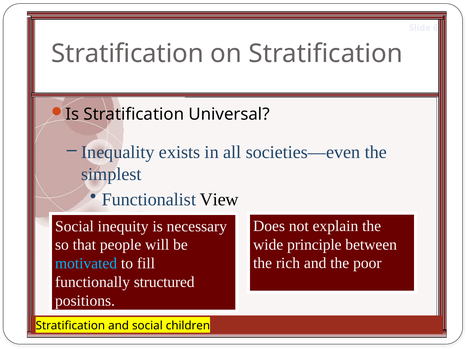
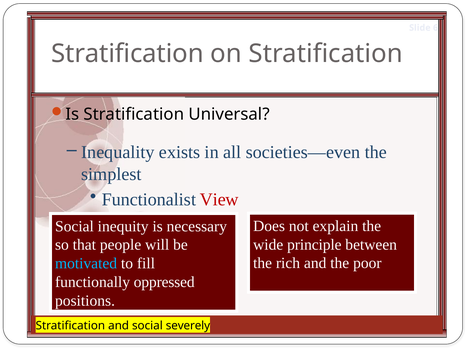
View colour: black -> red
structured: structured -> oppressed
children: children -> severely
